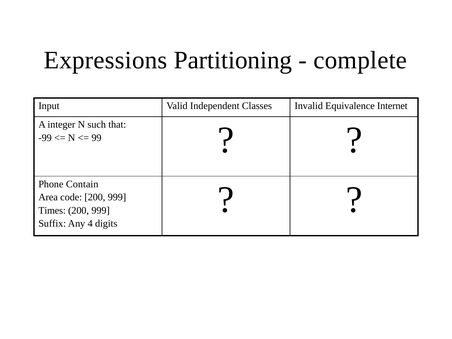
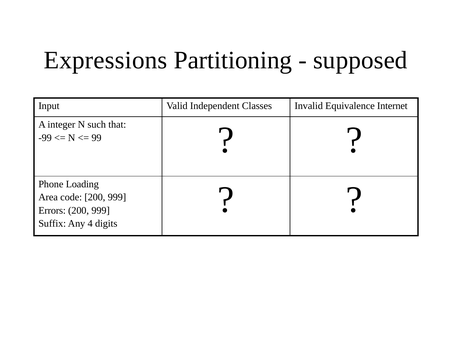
complete: complete -> supposed
Contain: Contain -> Loading
Times: Times -> Errors
